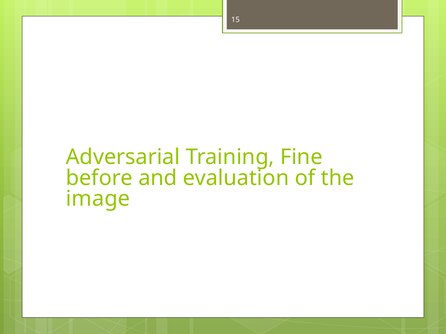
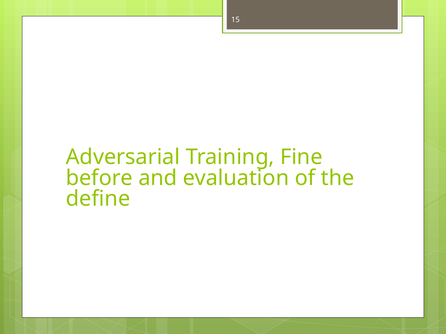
image: image -> define
